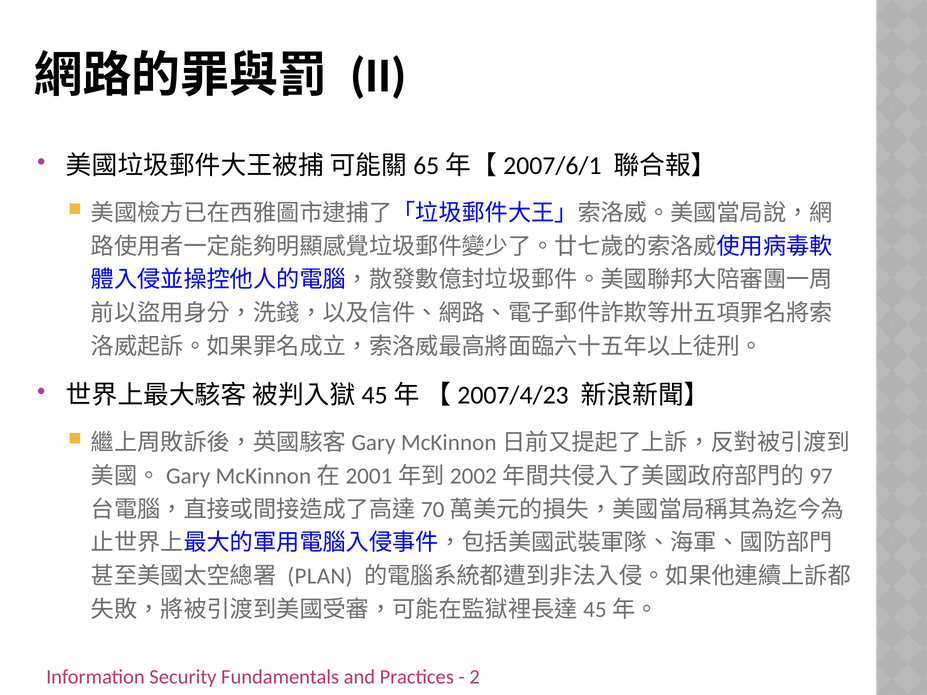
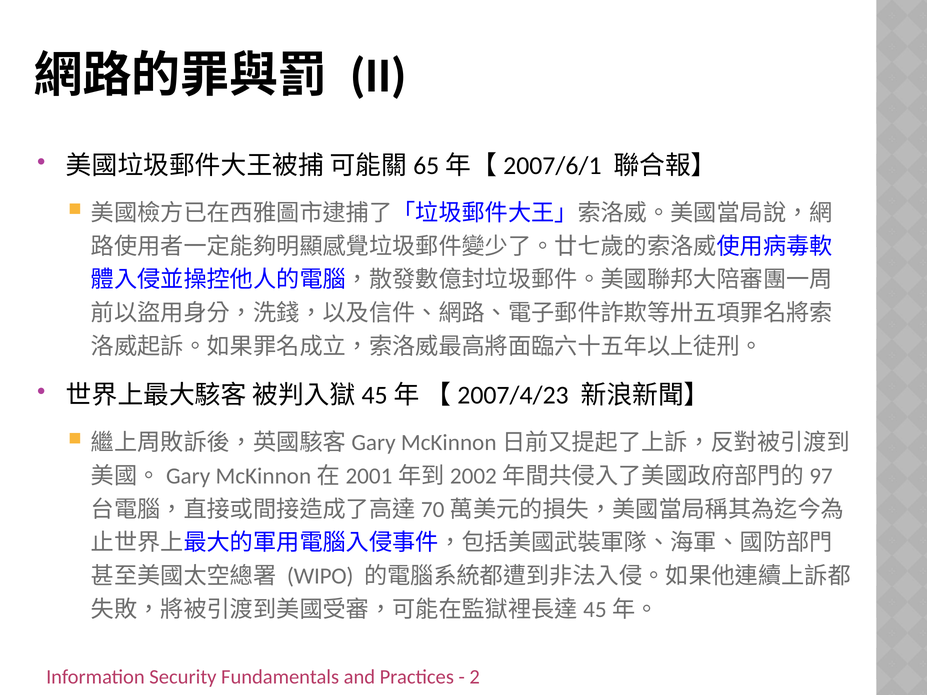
PLAN: PLAN -> WIPO
